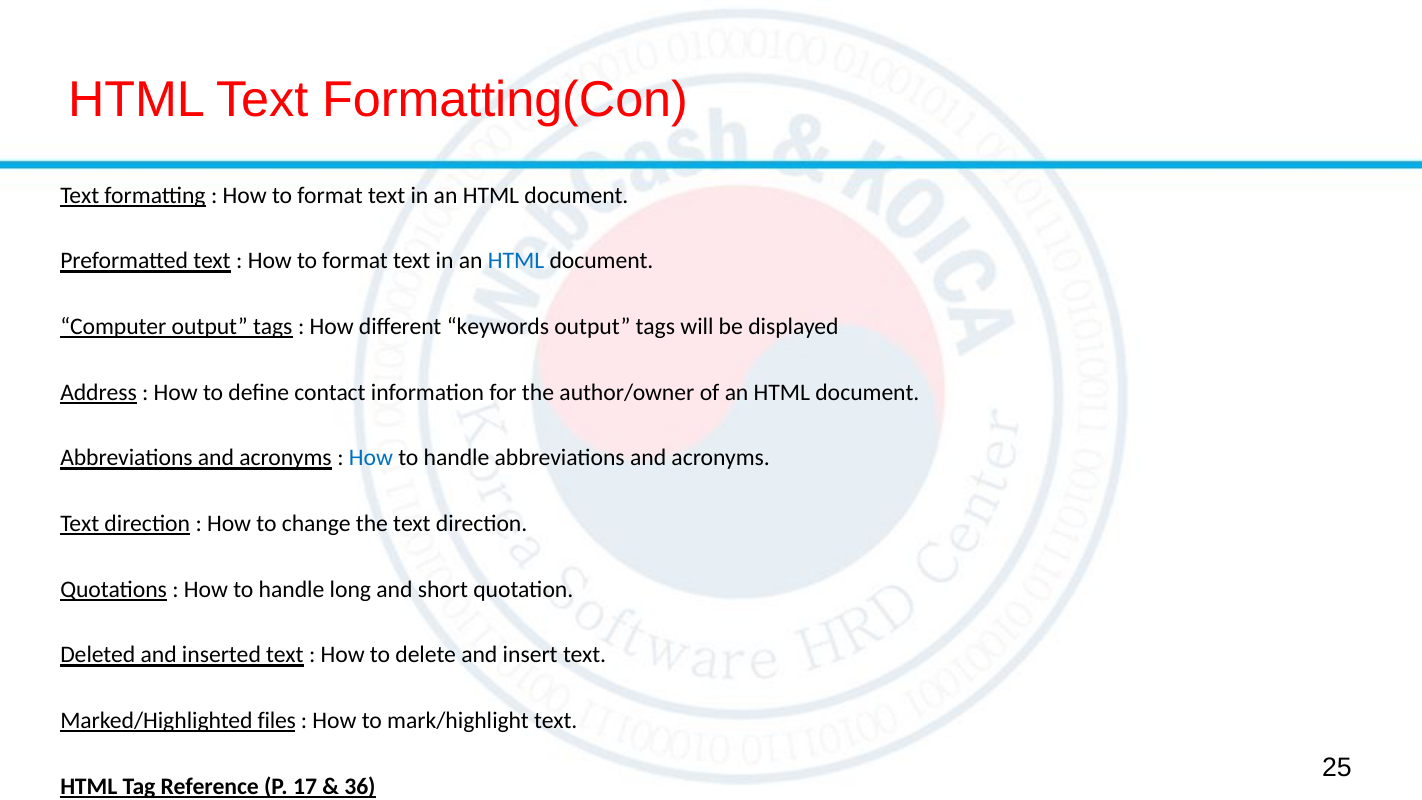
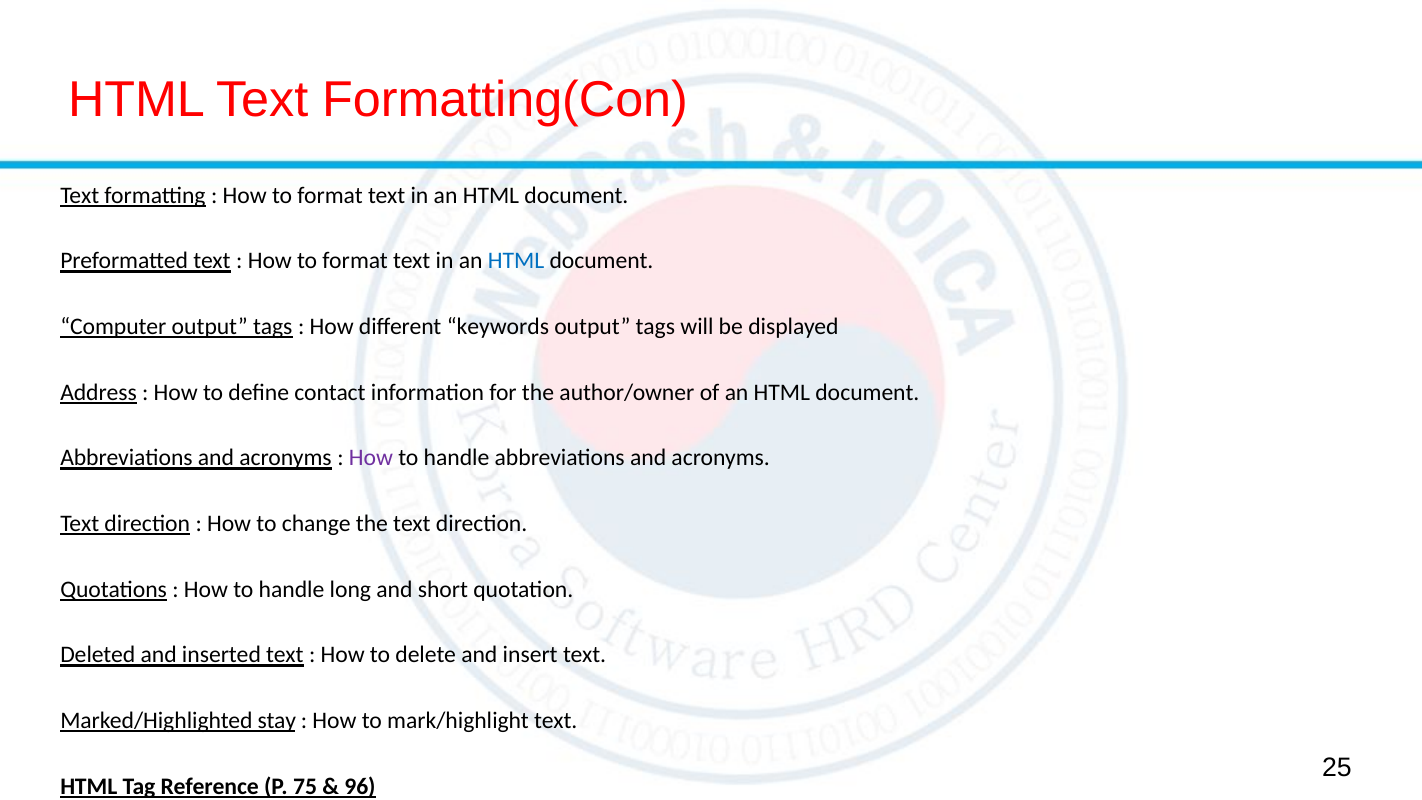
How at (371, 458) colour: blue -> purple
files: files -> stay
17: 17 -> 75
36: 36 -> 96
